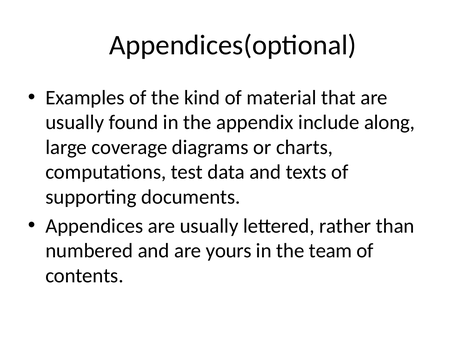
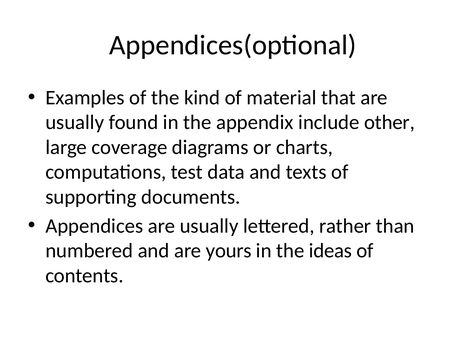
along: along -> other
team: team -> ideas
